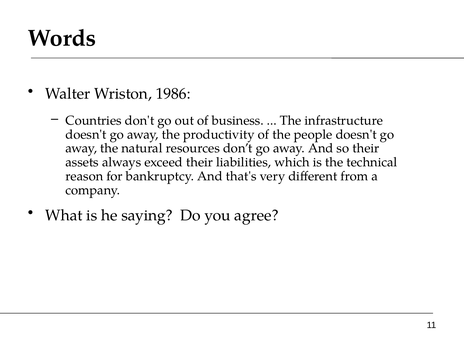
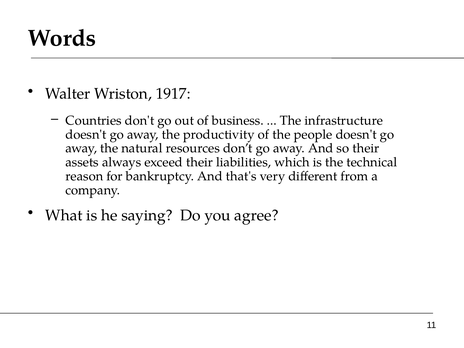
1986: 1986 -> 1917
